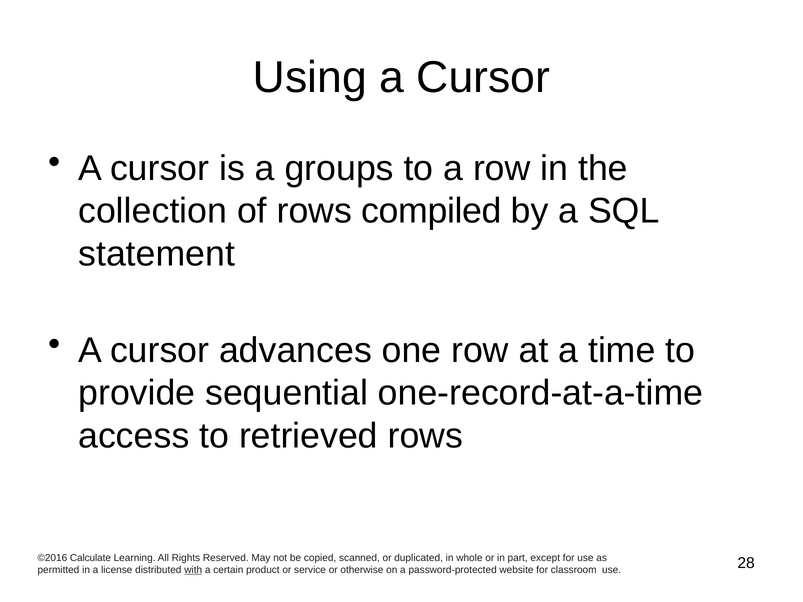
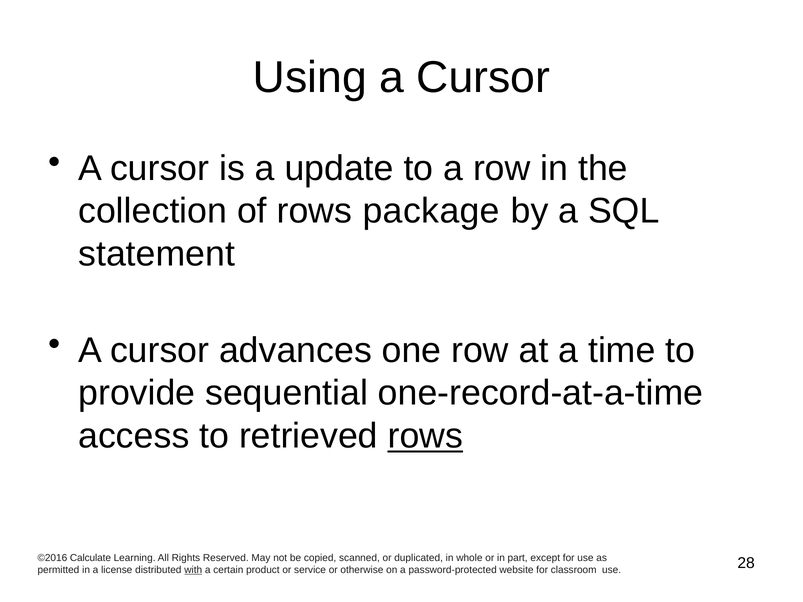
groups: groups -> update
compiled: compiled -> package
rows at (425, 436) underline: none -> present
